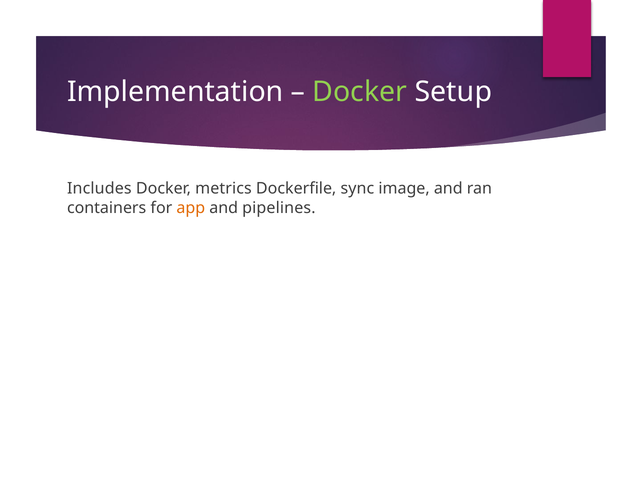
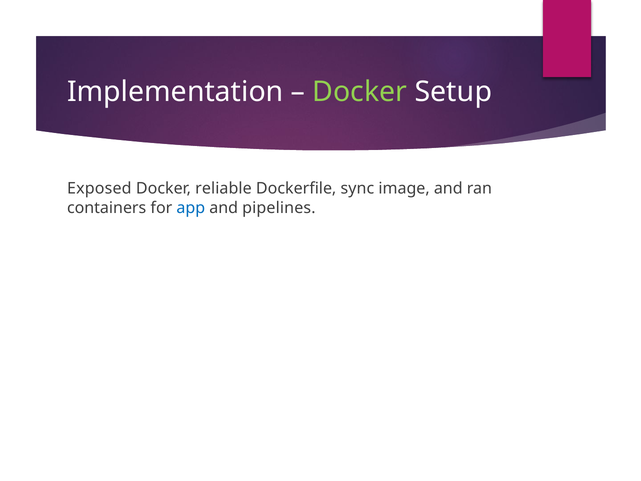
Includes: Includes -> Exposed
metrics: metrics -> reliable
app colour: orange -> blue
